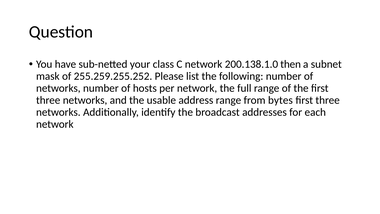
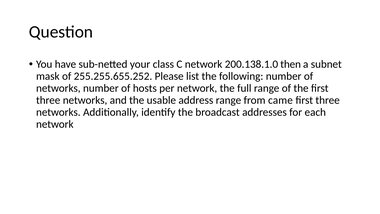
255.259.255.252: 255.259.255.252 -> 255.255.655.252
bytes: bytes -> came
